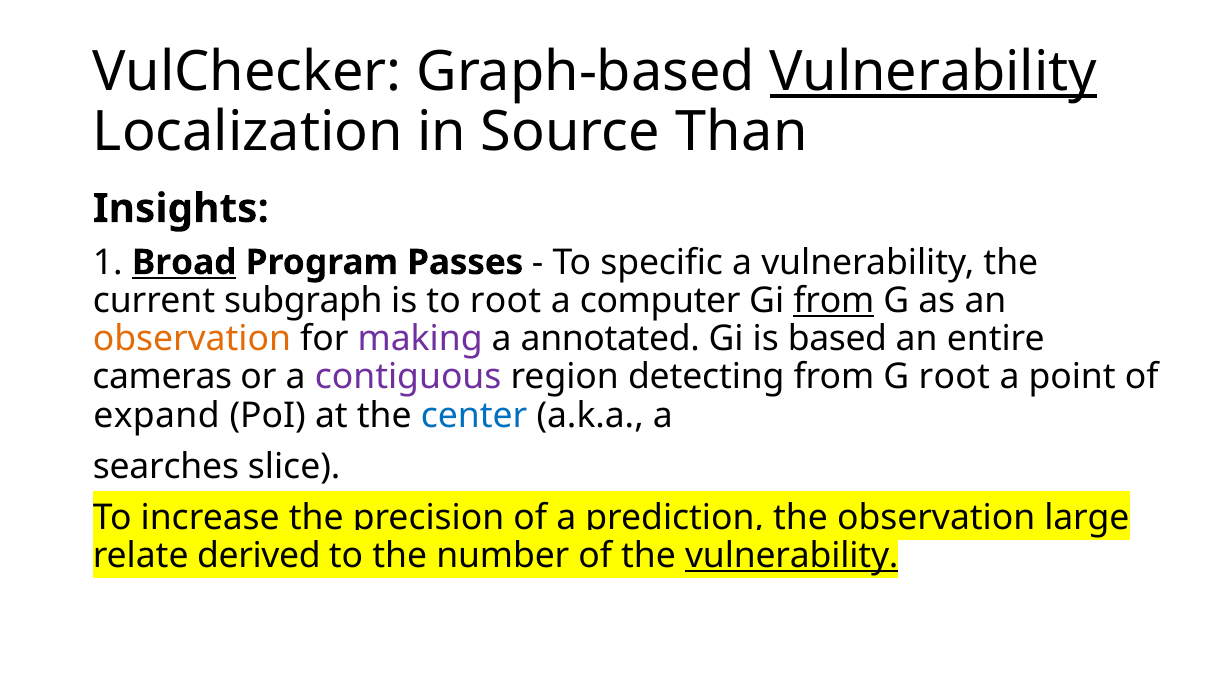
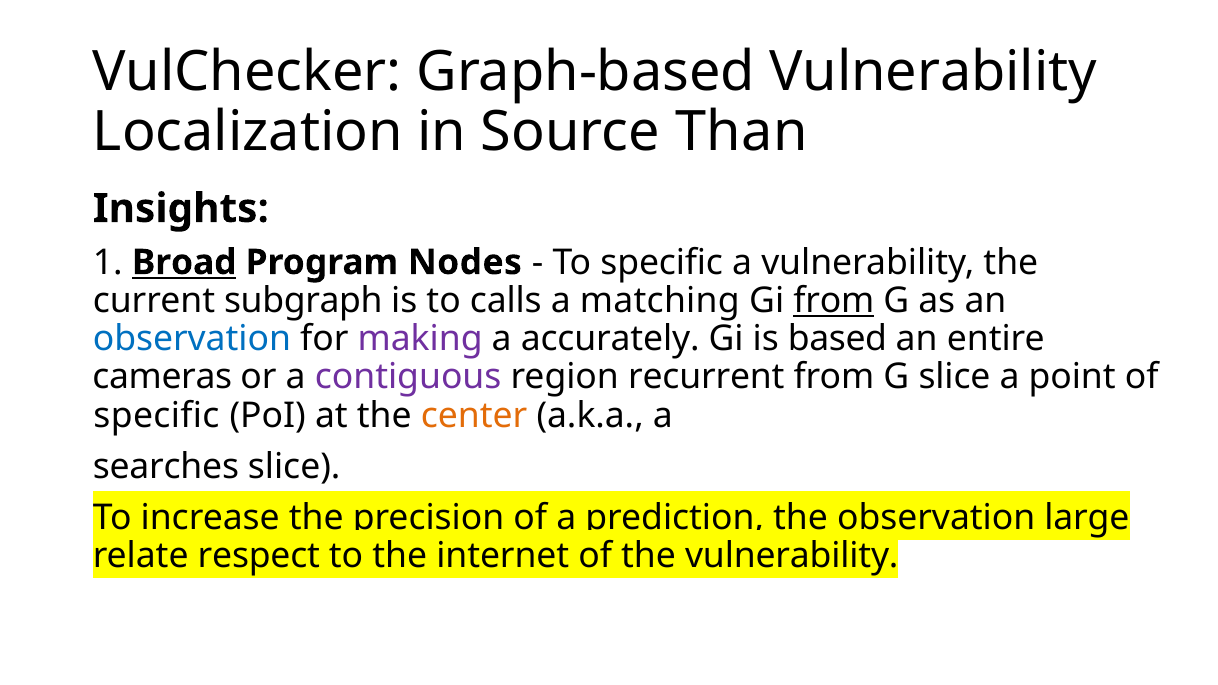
Vulnerability at (933, 72) underline: present -> none
Passes: Passes -> Nodes
to root: root -> calls
computer: computer -> matching
observation at (192, 339) colour: orange -> blue
annotated: annotated -> accurately
detecting: detecting -> recurrent
G root: root -> slice
expand at (156, 416): expand -> specific
center colour: blue -> orange
derived: derived -> respect
number: number -> internet
vulnerability at (792, 556) underline: present -> none
